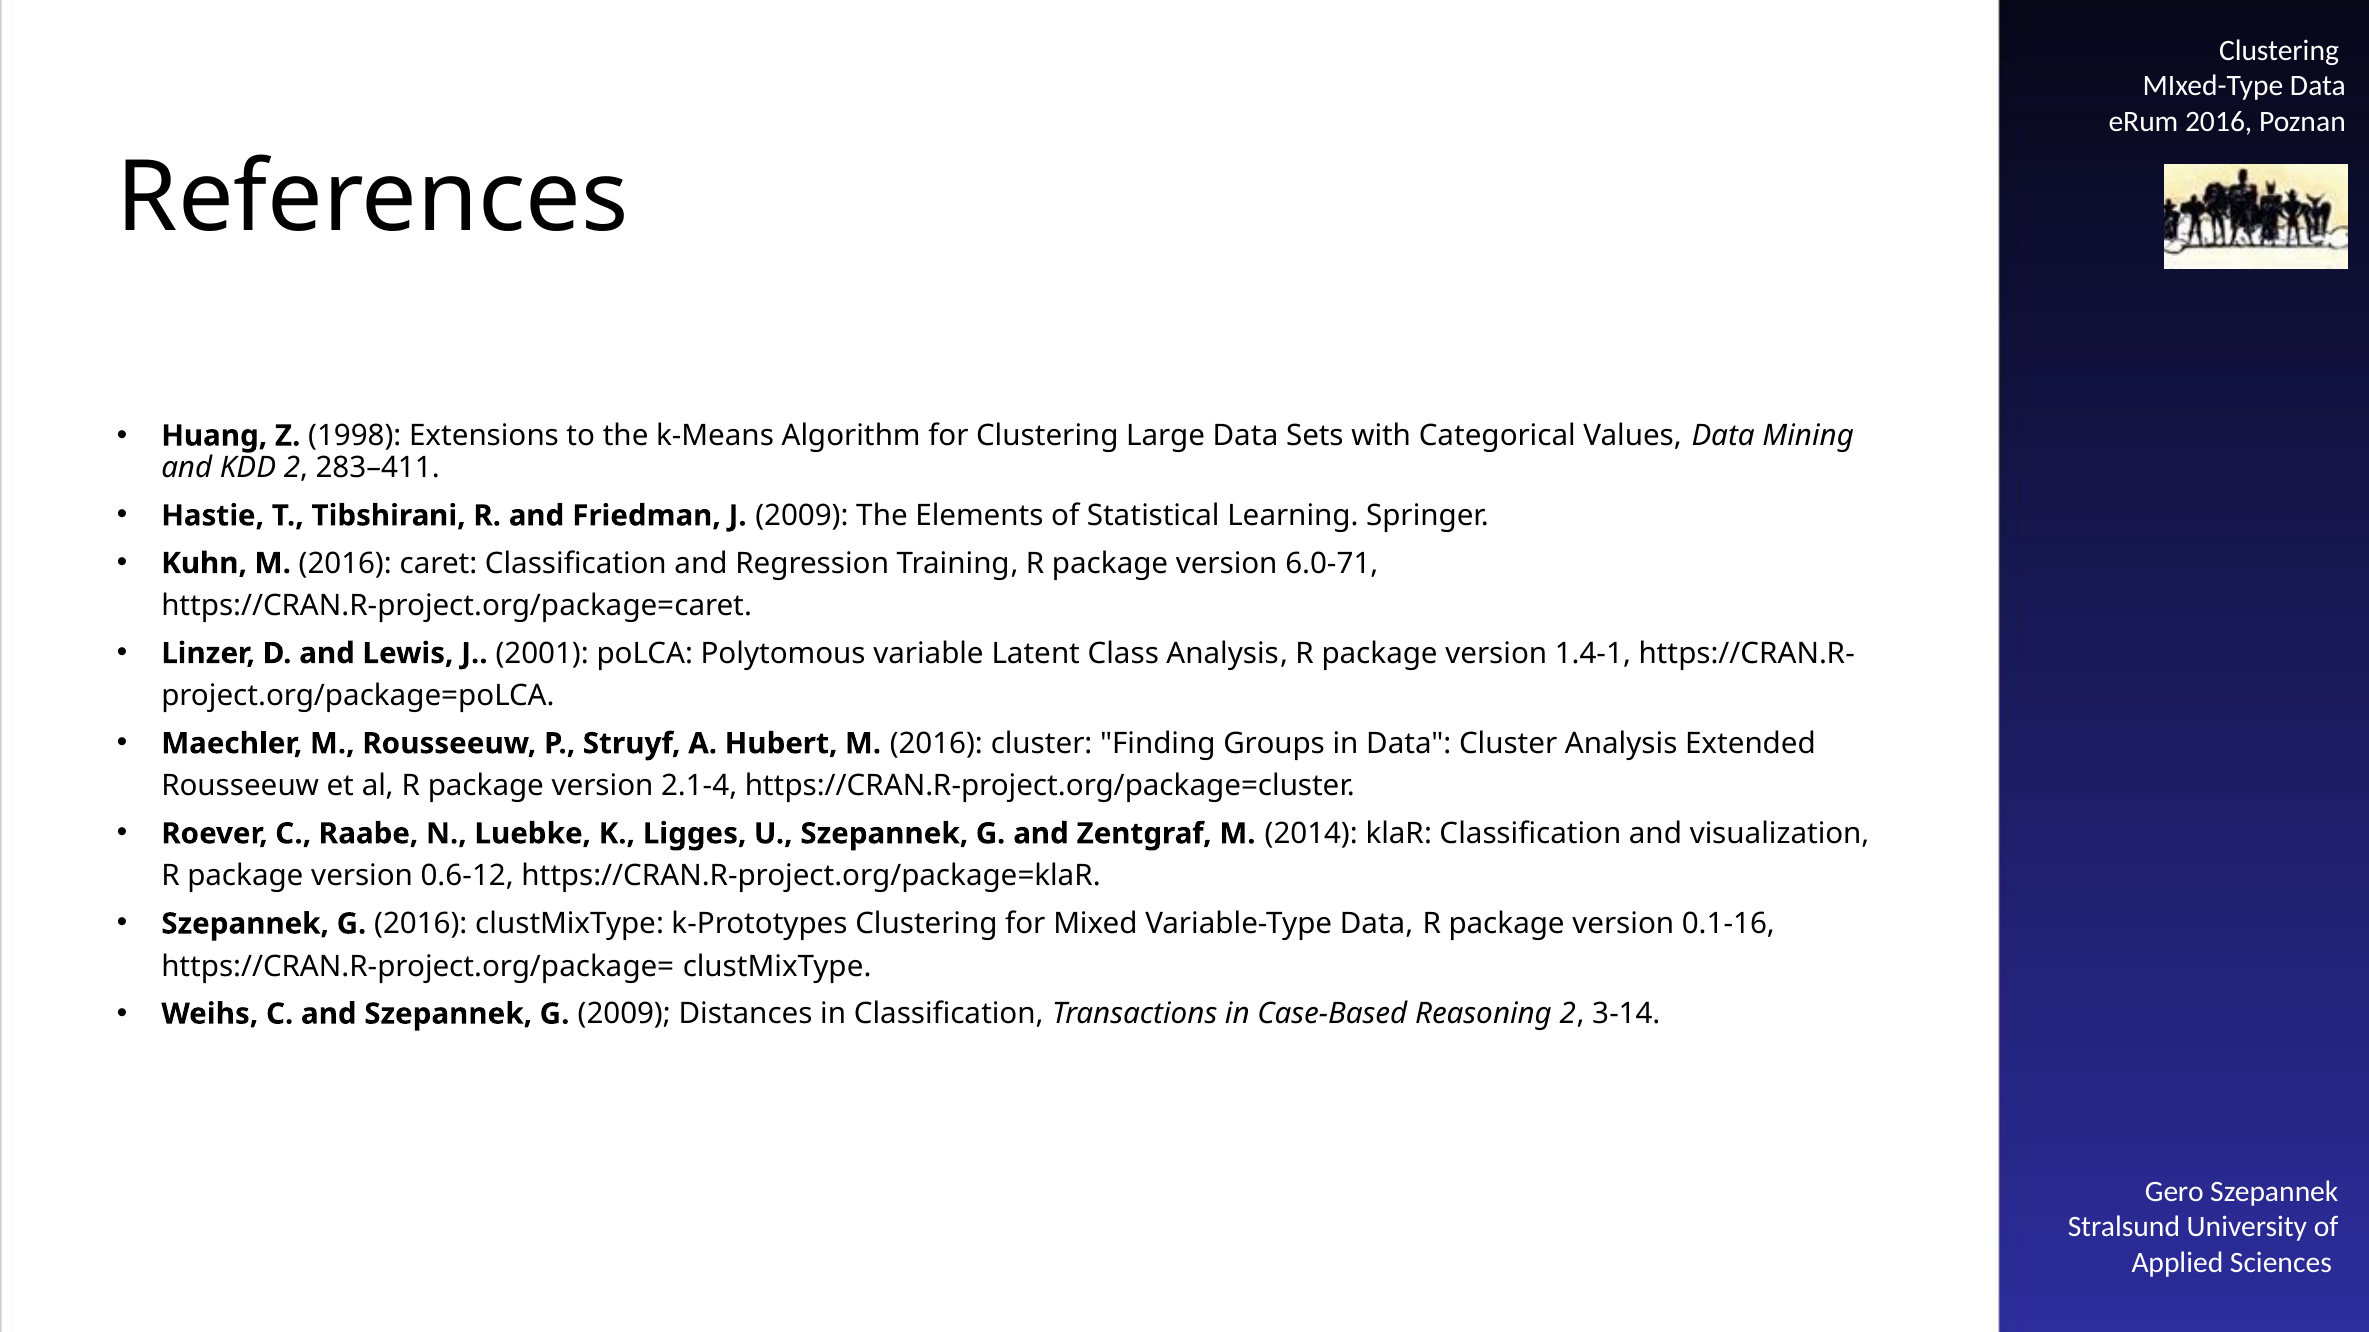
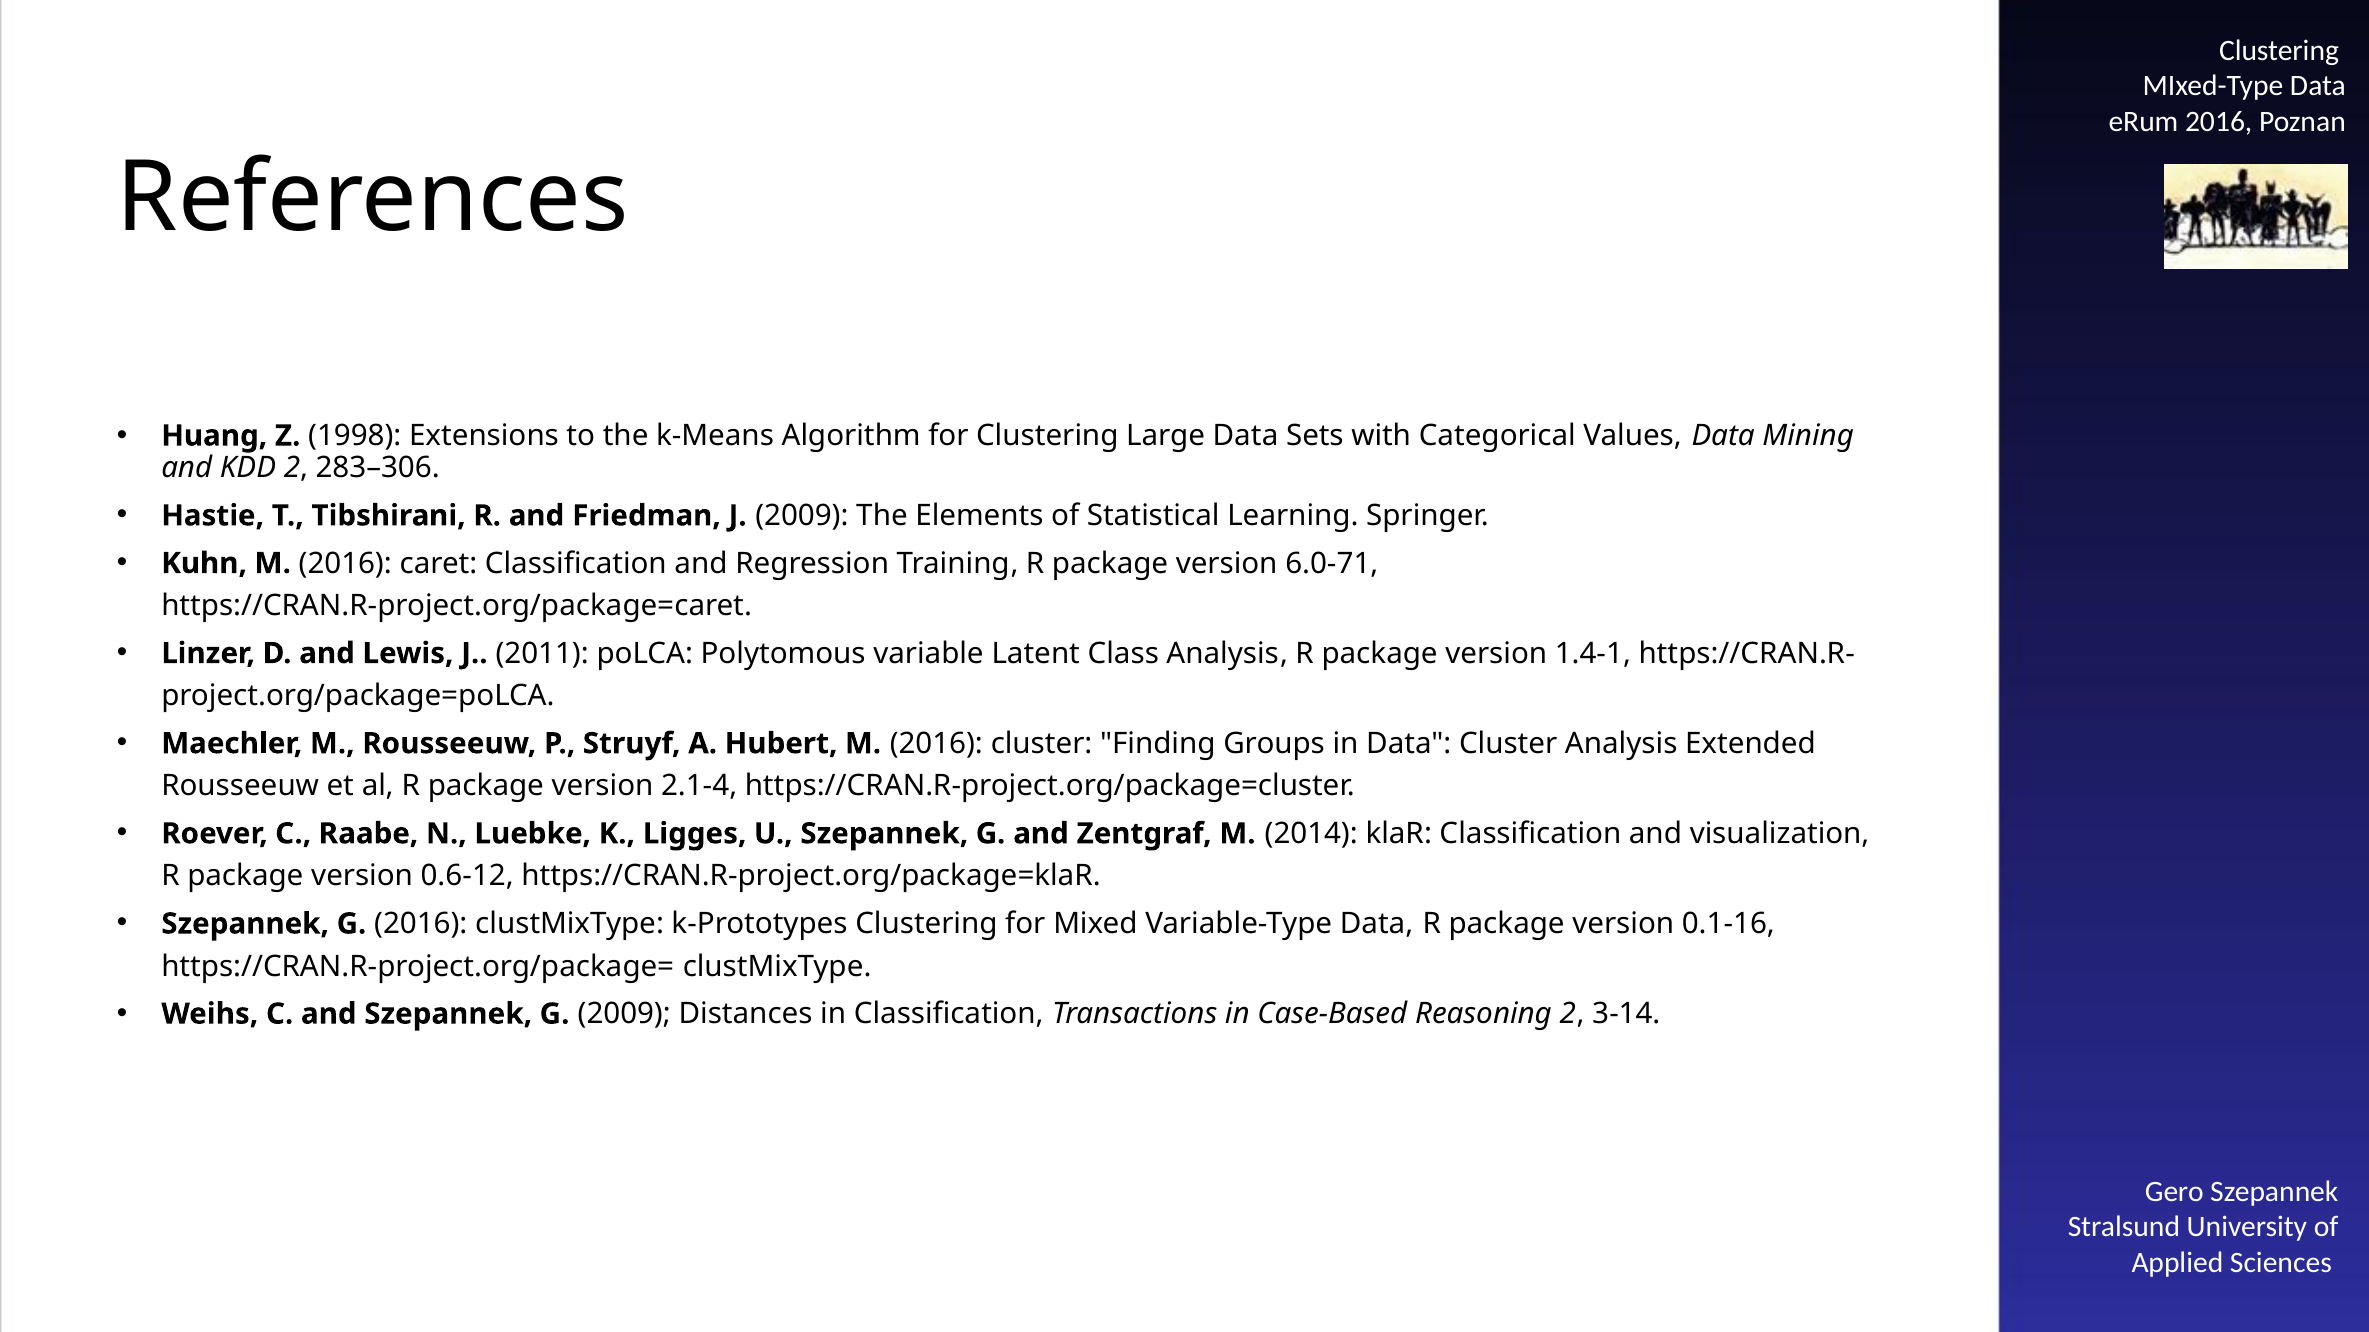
283–411: 283–411 -> 283–306
2001: 2001 -> 2011
